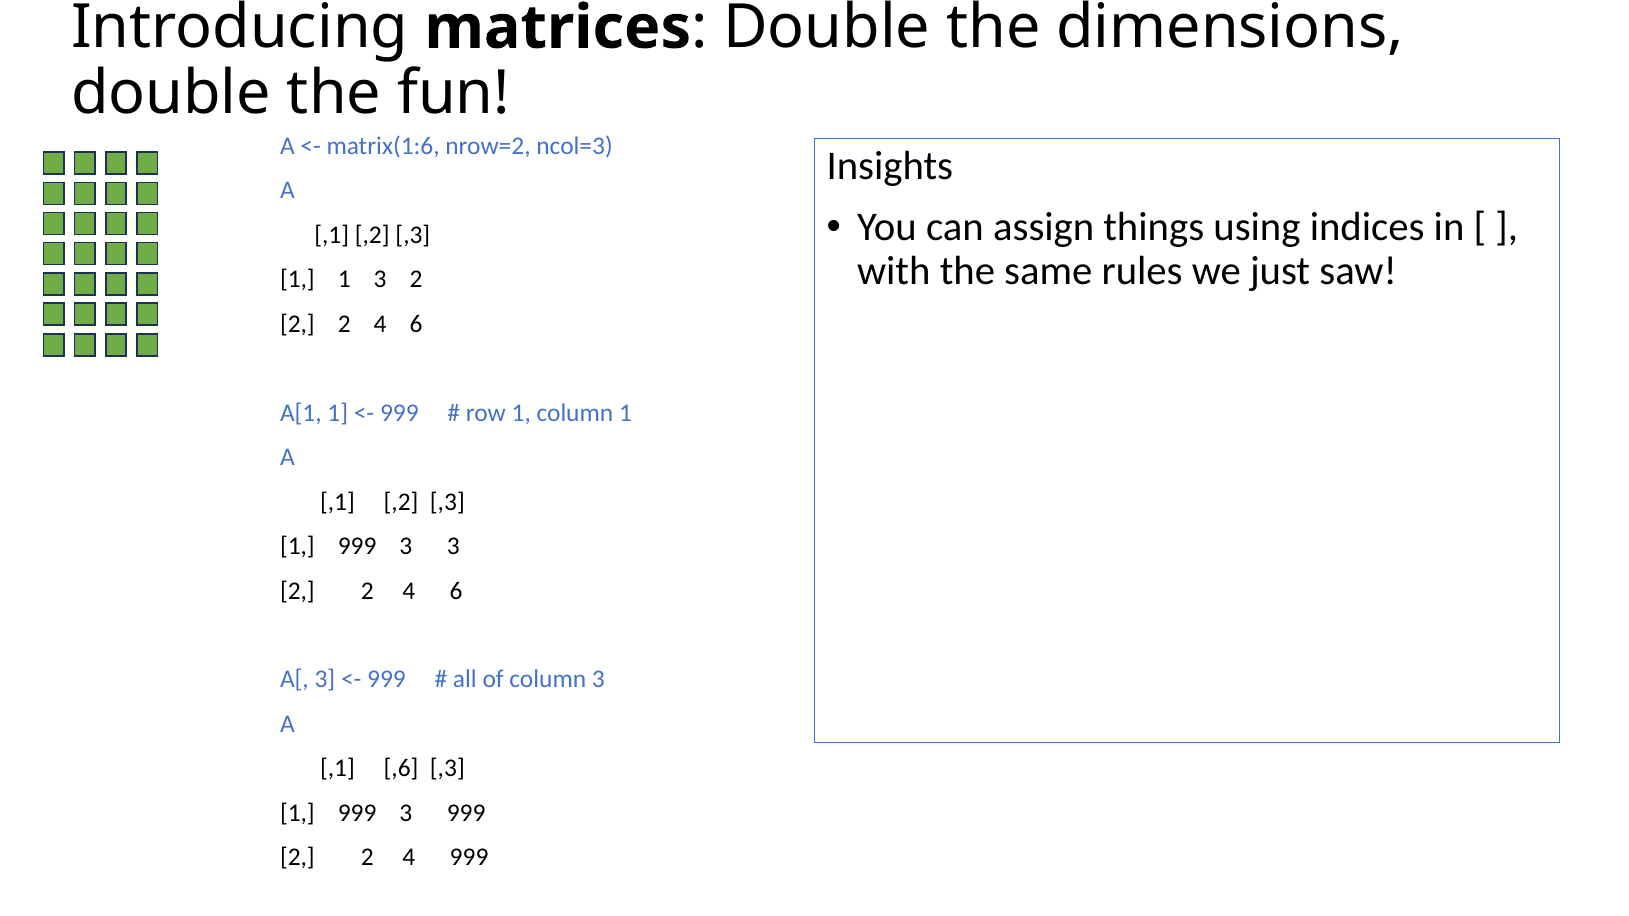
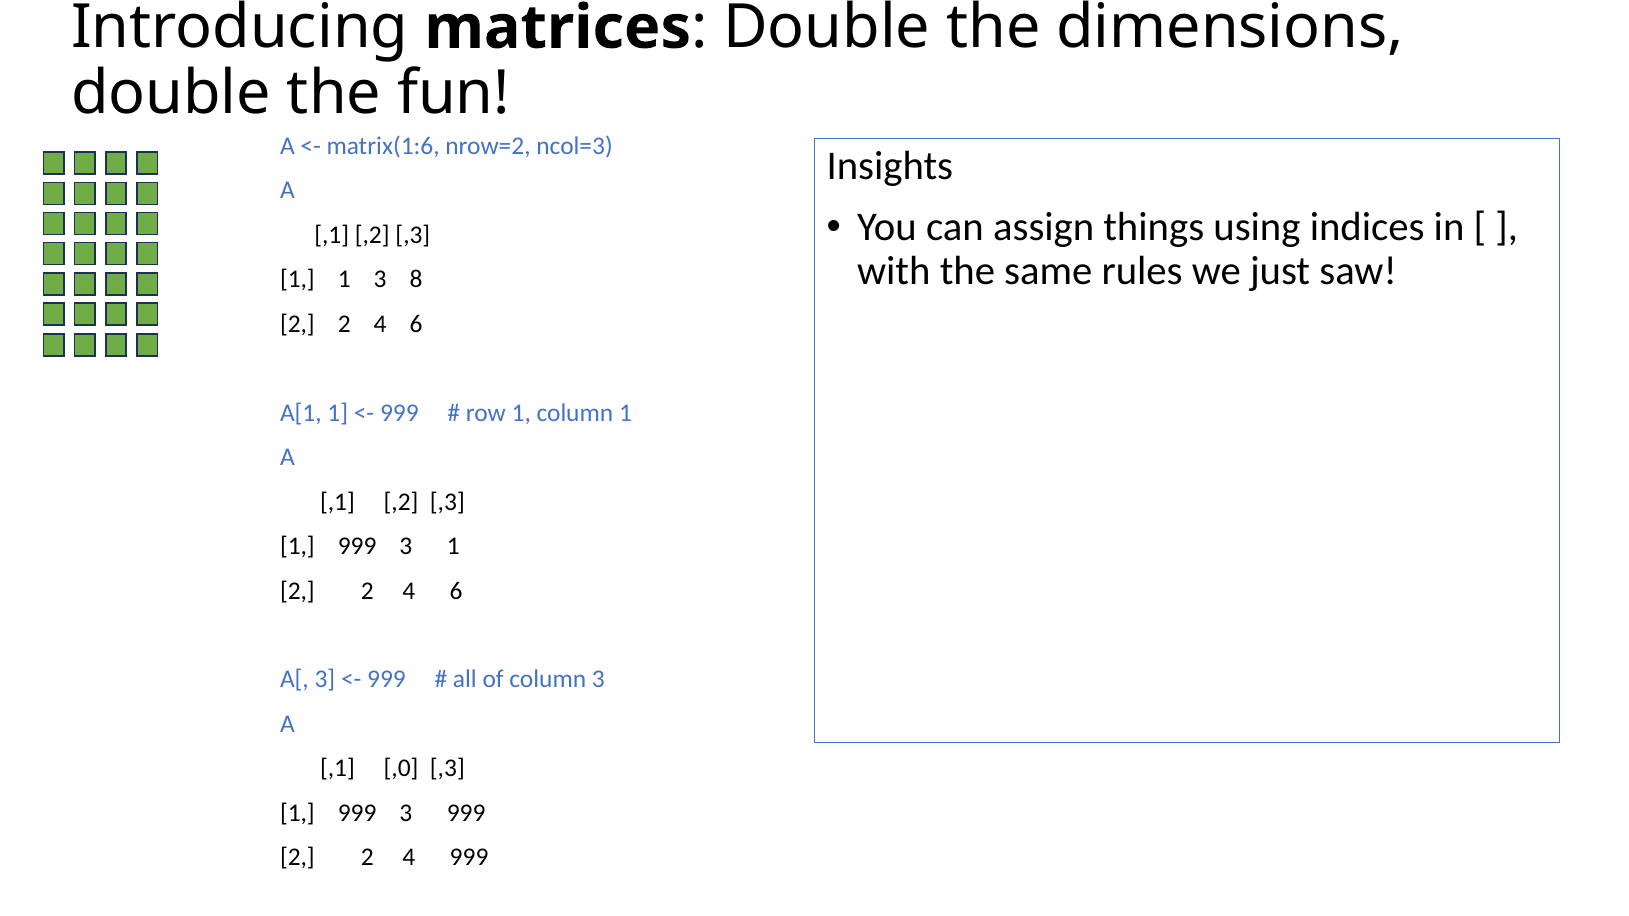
1 3 2: 2 -> 8
3 3: 3 -> 1
,6: ,6 -> ,0
